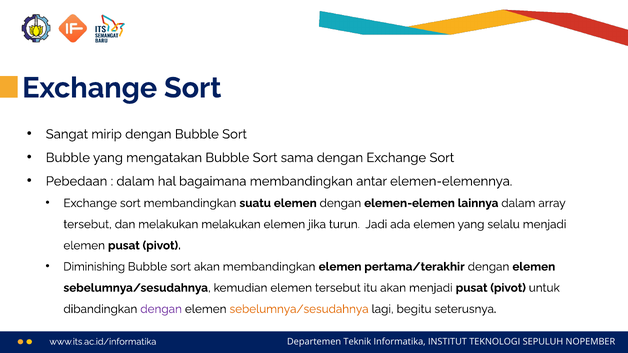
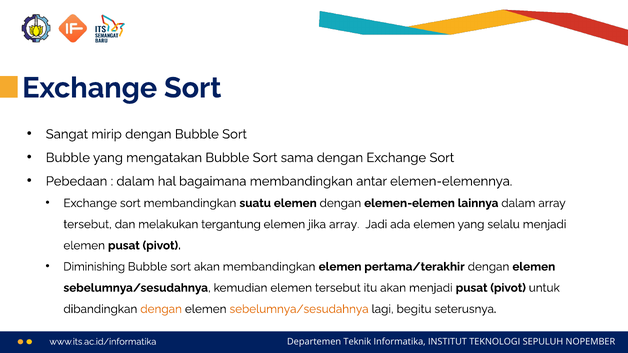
melakukan melakukan: melakukan -> tergantung
jika turun: turun -> array
dengan at (161, 309) colour: purple -> orange
